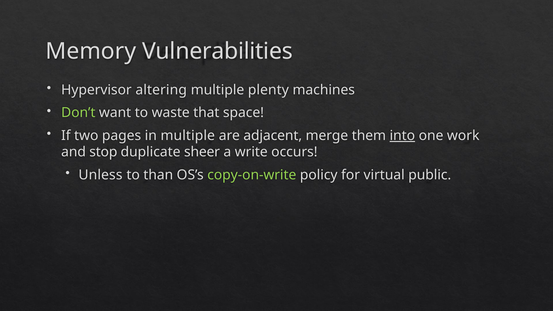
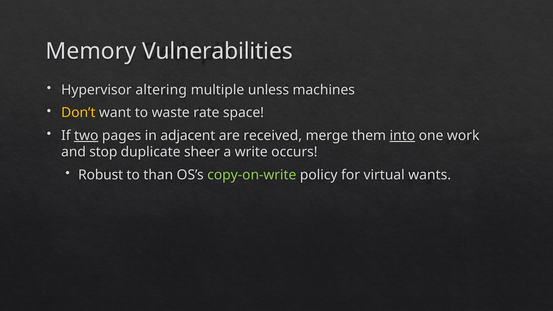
plenty: plenty -> unless
Don’t colour: light green -> yellow
that: that -> rate
two underline: none -> present
in multiple: multiple -> adjacent
adjacent: adjacent -> received
Unless: Unless -> Robust
public: public -> wants
